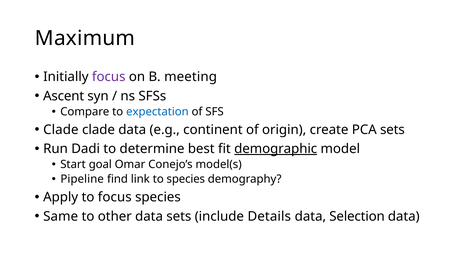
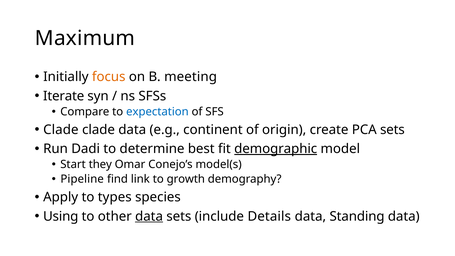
focus at (109, 77) colour: purple -> orange
Ascent: Ascent -> Iterate
goal: goal -> they
to species: species -> growth
to focus: focus -> types
Same: Same -> Using
data at (149, 216) underline: none -> present
Selection: Selection -> Standing
